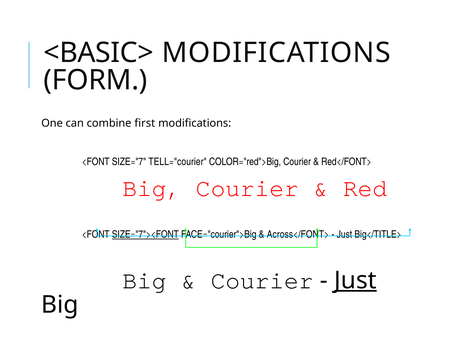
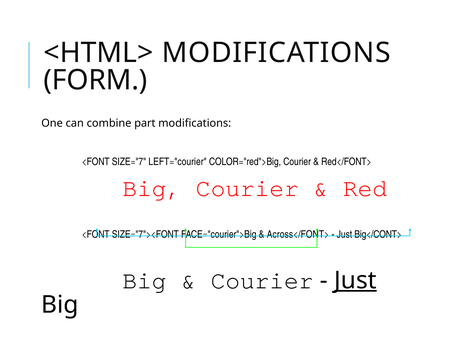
<BASIC>: <BASIC> -> <HTML>
first: first -> part
TELL="courier: TELL="courier -> LEFT="courier
SIZE="7"><FONT underline: present -> none
Big</TITLE>: Big</TITLE> -> Big</CONT>
